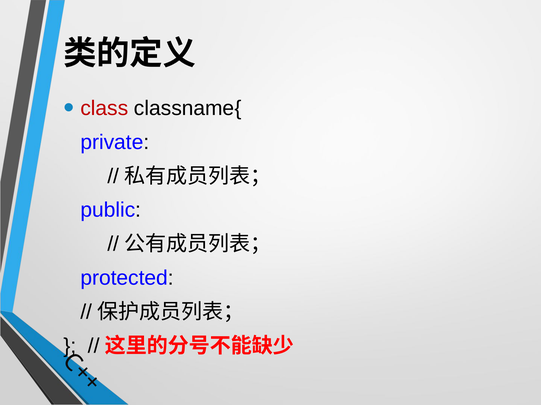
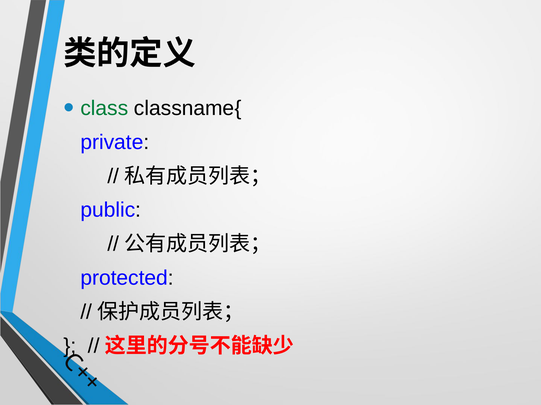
class colour: red -> green
